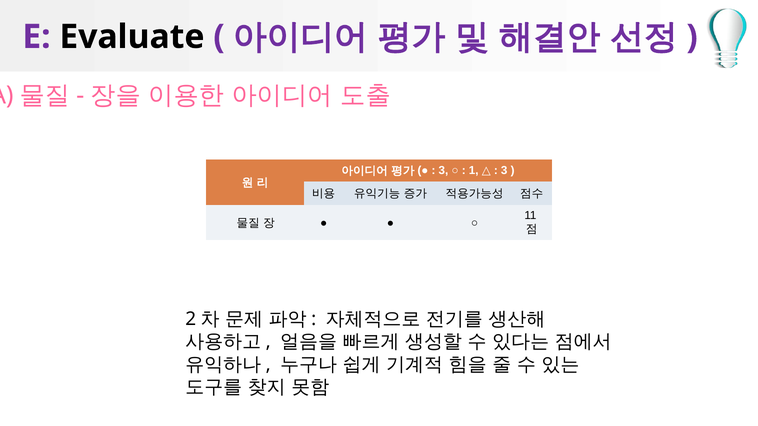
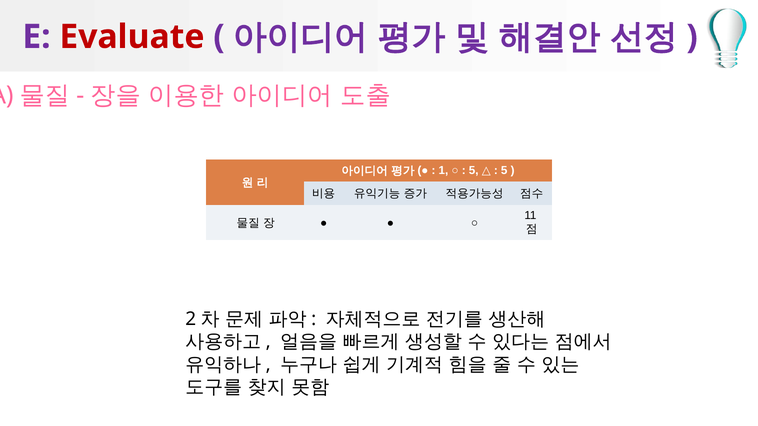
Evaluate colour: black -> red
3 at (443, 171): 3 -> 1
1 at (474, 171): 1 -> 5
3 at (504, 171): 3 -> 5
